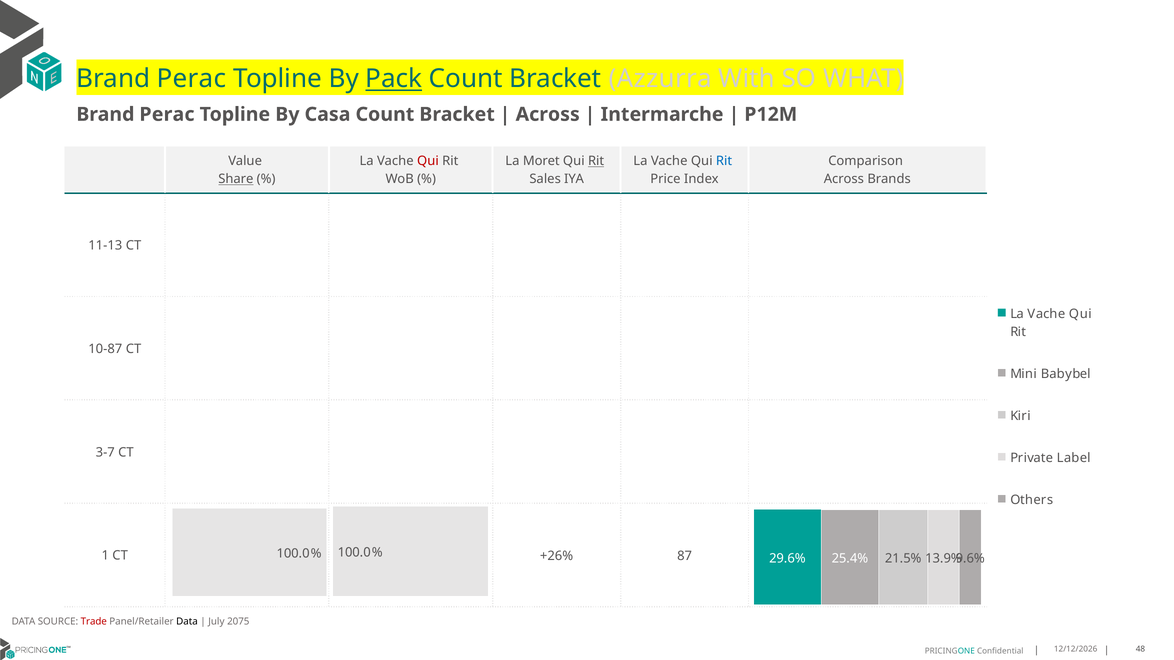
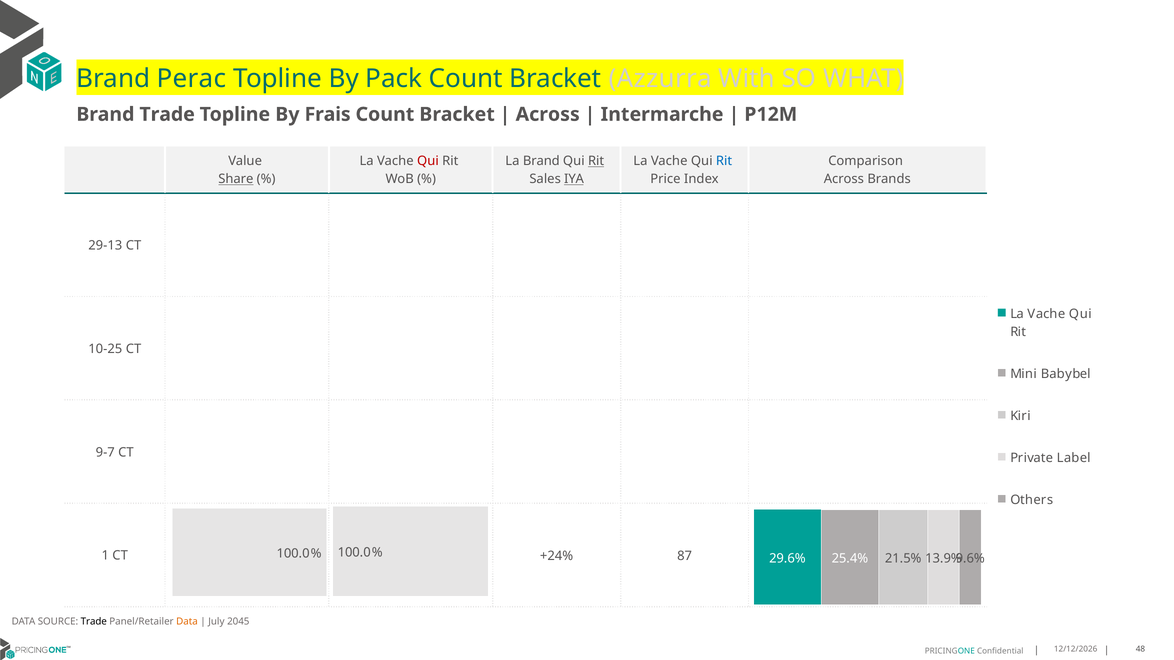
Pack underline: present -> none
Perac at (167, 114): Perac -> Trade
Casa: Casa -> Frais
La Moret: Moret -> Brand
IYA underline: none -> present
11-13: 11-13 -> 29-13
10-87: 10-87 -> 10-25
3-7: 3-7 -> 9-7
+26%: +26% -> +24%
Trade at (94, 622) colour: red -> black
Data at (187, 622) colour: black -> orange
2075: 2075 -> 2045
